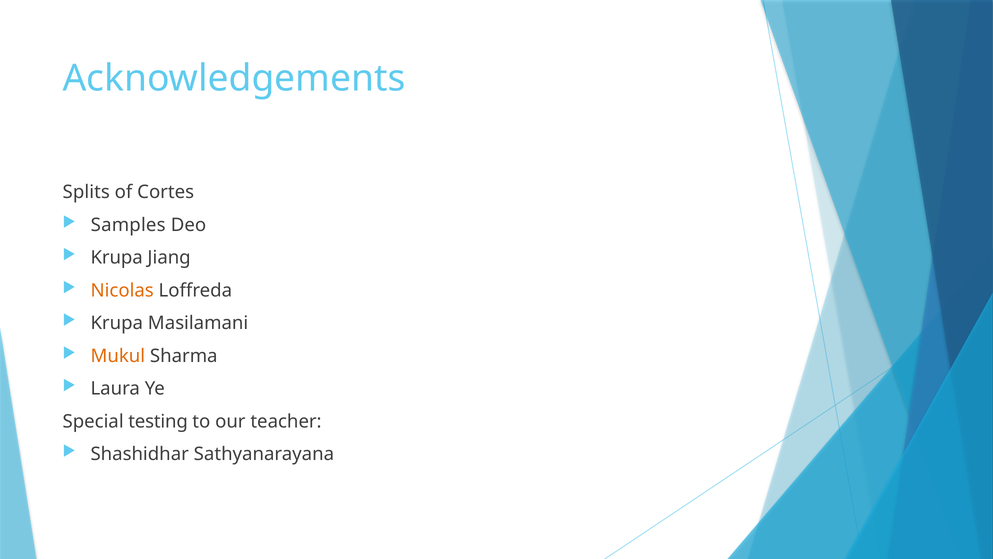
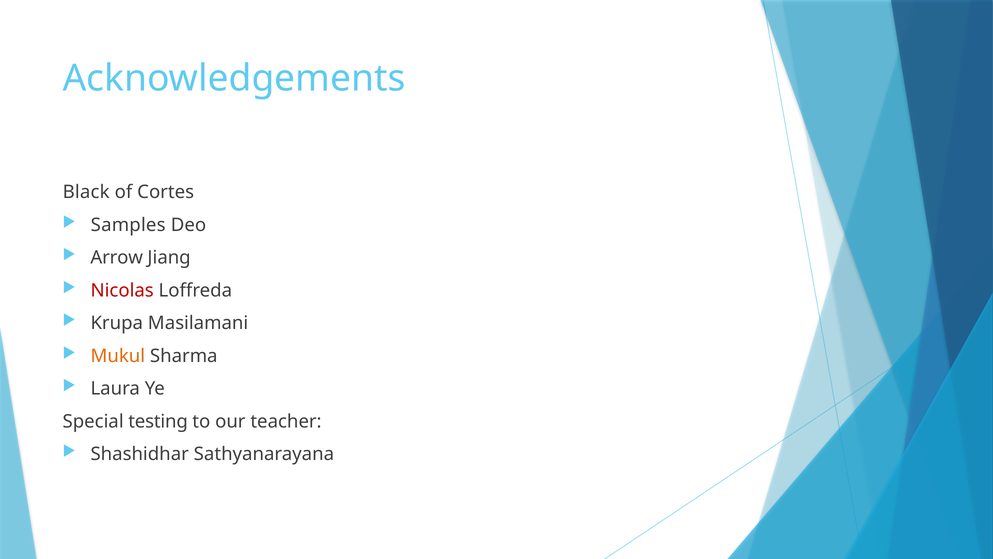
Splits: Splits -> Black
Krupa at (117, 258): Krupa -> Arrow
Nicolas colour: orange -> red
